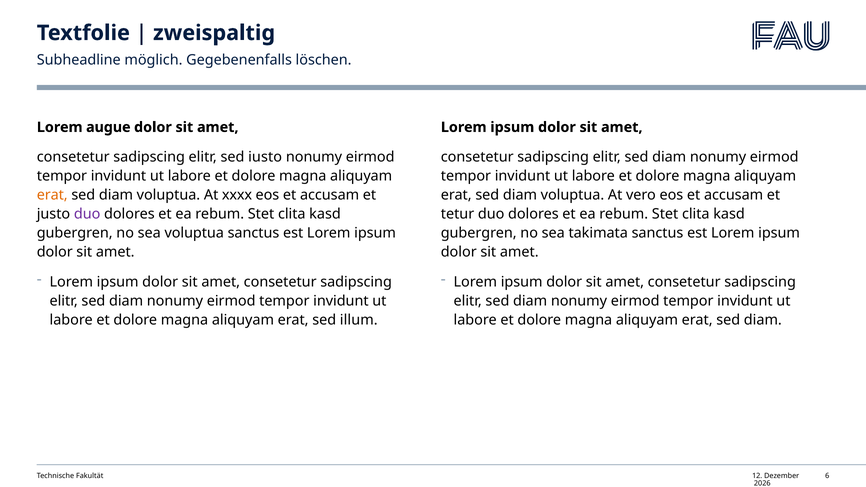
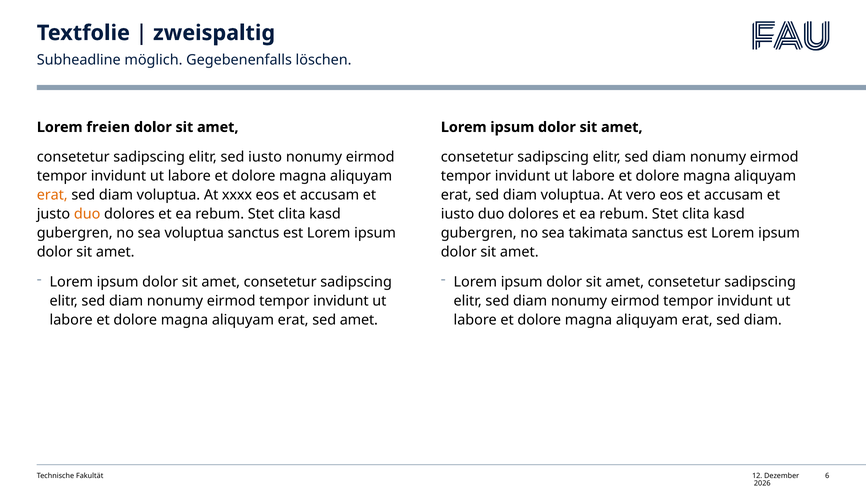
augue: augue -> freien
duo at (87, 214) colour: purple -> orange
tetur at (458, 214): tetur -> iusto
sed illum: illum -> amet
